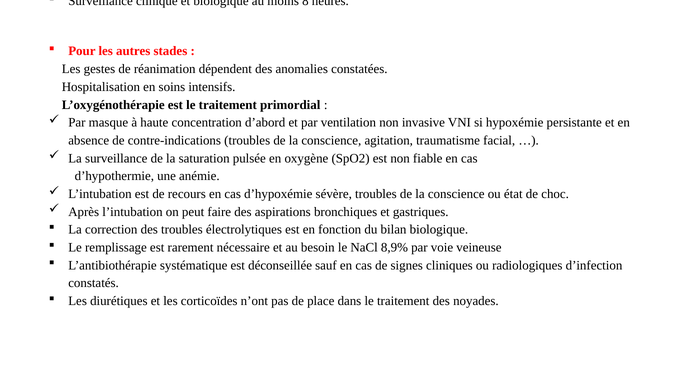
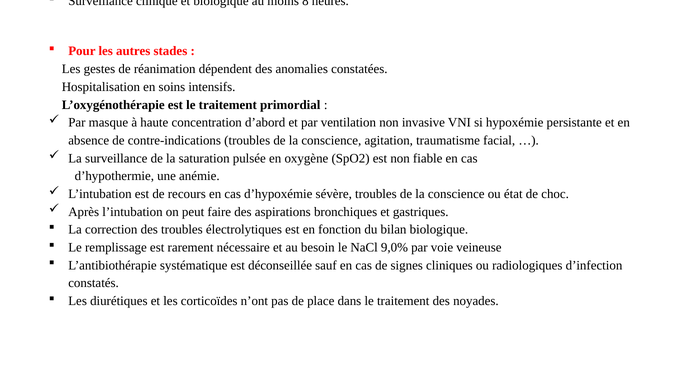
8,9%: 8,9% -> 9,0%
